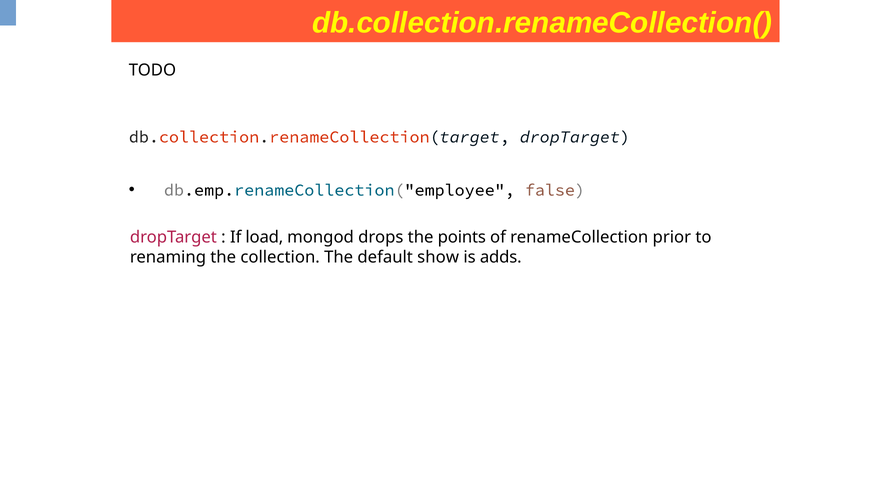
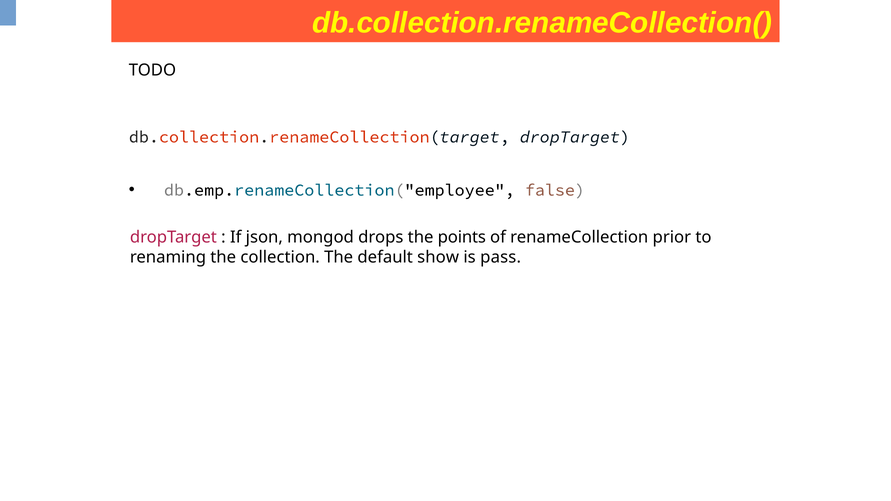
load: load -> json
adds: adds -> pass
